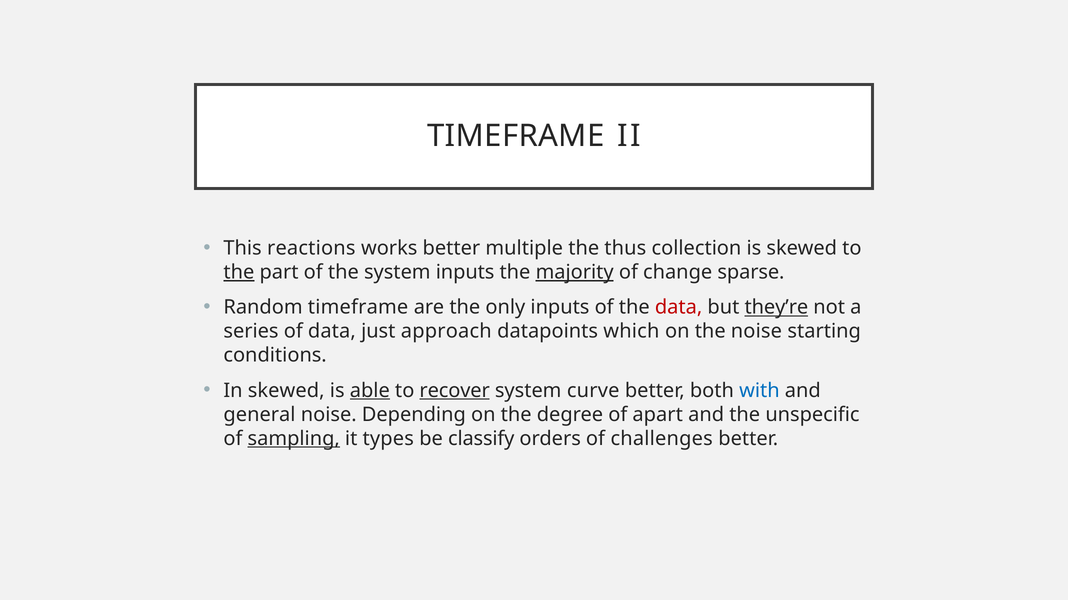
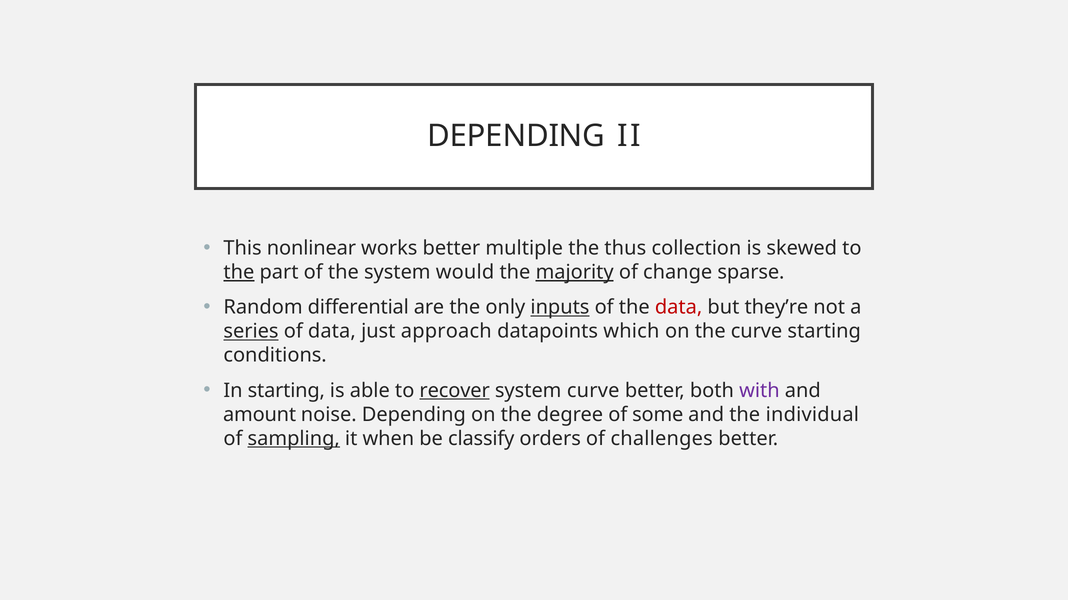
TIMEFRAME at (516, 136): TIMEFRAME -> DEPENDING
reactions: reactions -> nonlinear
system inputs: inputs -> would
Random timeframe: timeframe -> differential
inputs at (560, 308) underline: none -> present
they’re underline: present -> none
series underline: none -> present
the noise: noise -> curve
In skewed: skewed -> starting
able underline: present -> none
with colour: blue -> purple
general: general -> amount
apart: apart -> some
unspecific: unspecific -> individual
types: types -> when
